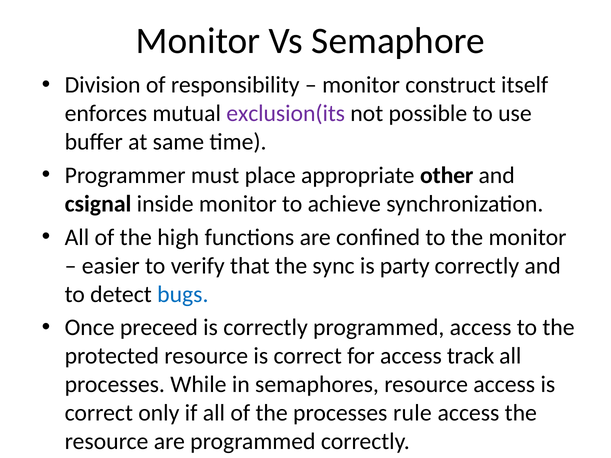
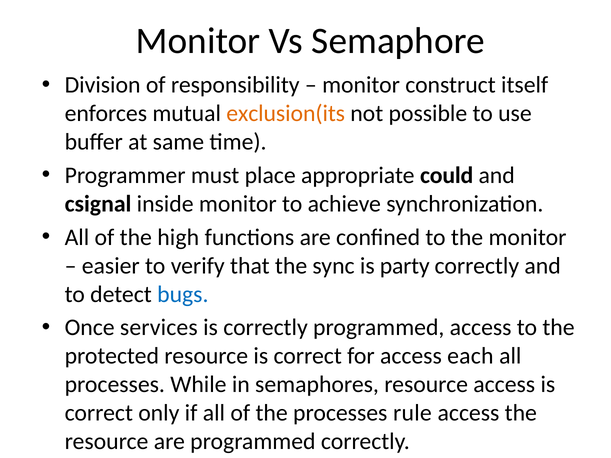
exclusion(its colour: purple -> orange
other: other -> could
preceed: preceed -> services
track: track -> each
